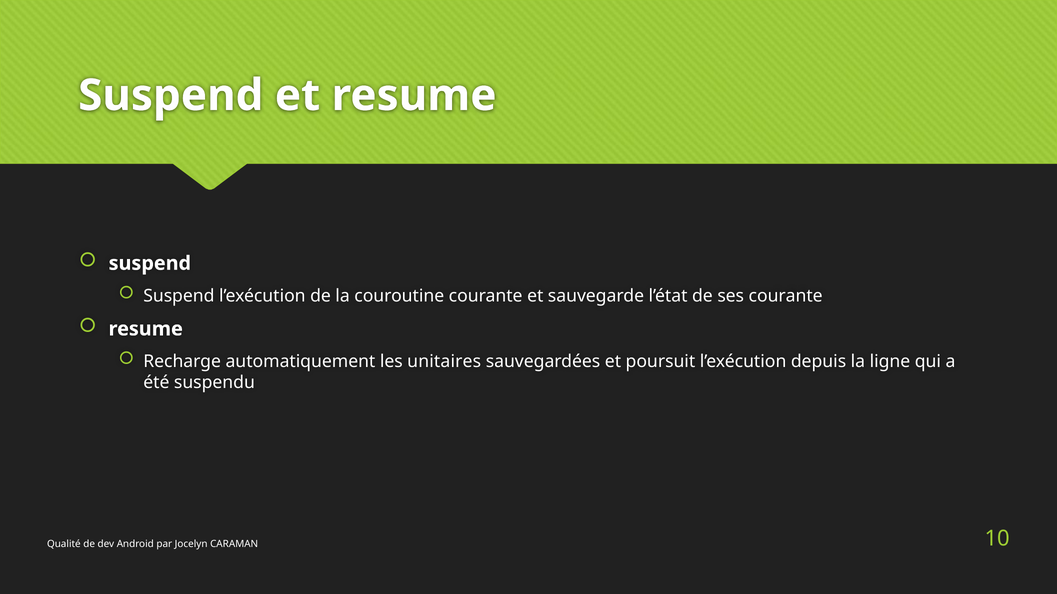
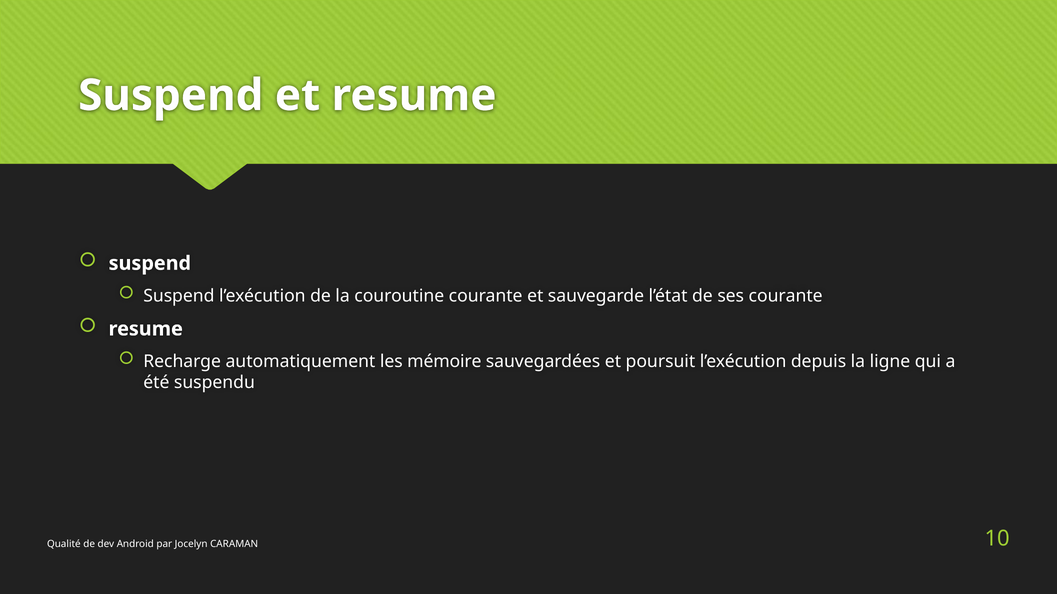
unitaires: unitaires -> mémoire
